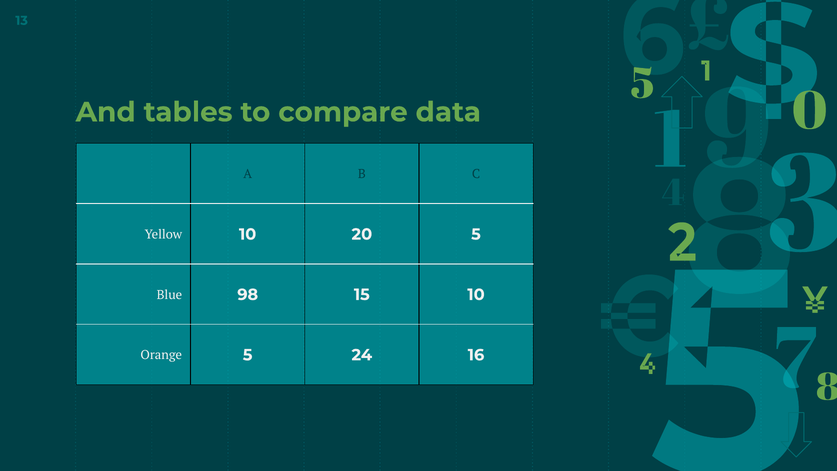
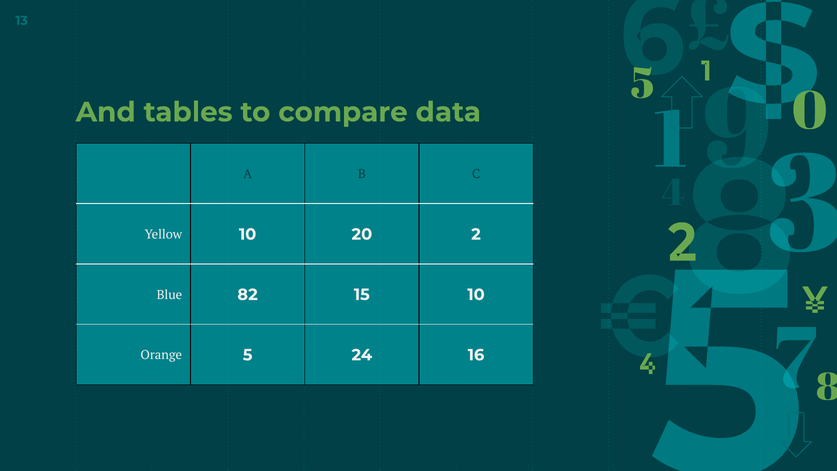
20 5: 5 -> 2
98: 98 -> 82
